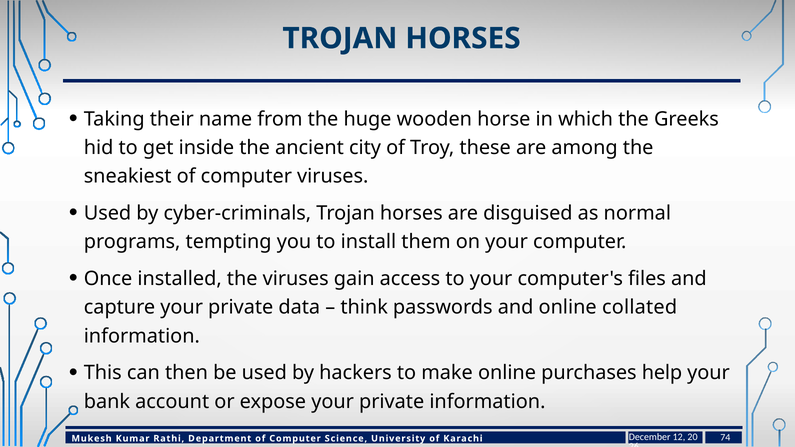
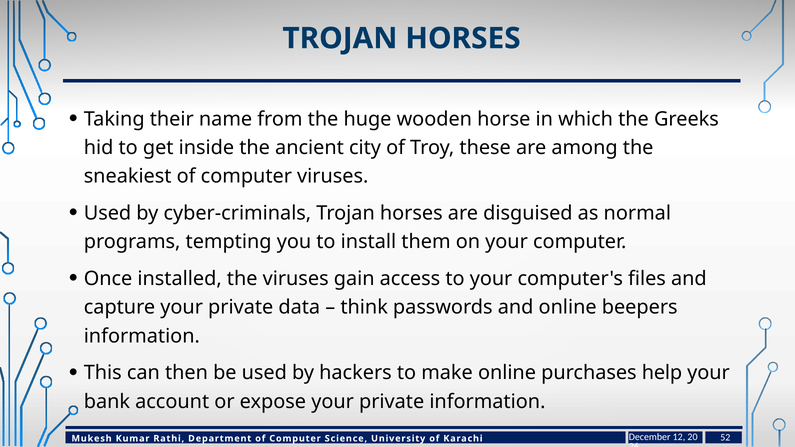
collated: collated -> beepers
74: 74 -> 52
